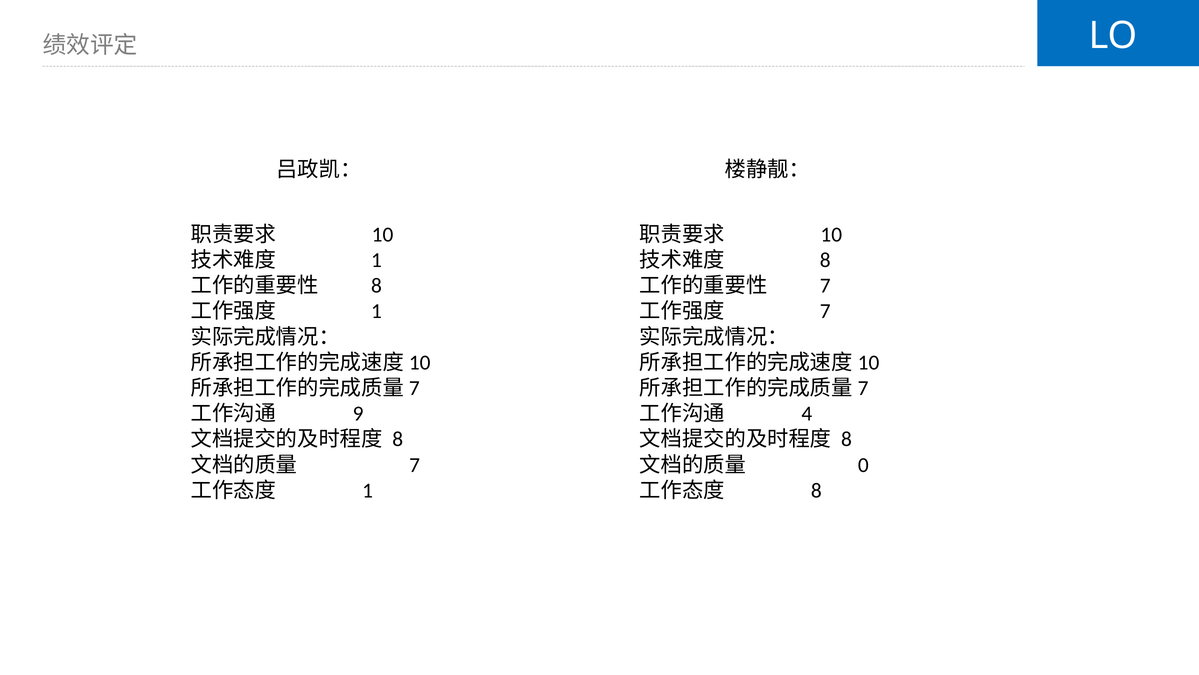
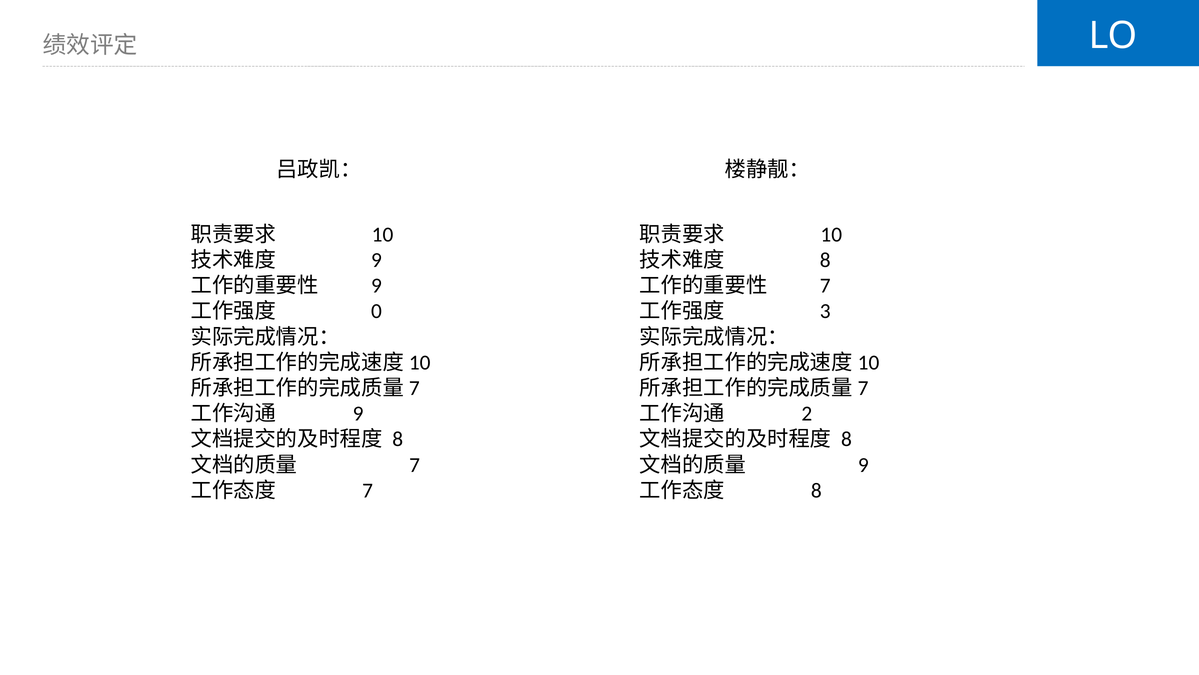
1 at (376, 260): 1 -> 9
8 at (376, 286): 8 -> 9
1 at (376, 311): 1 -> 0
7 at (825, 311): 7 -> 3
4: 4 -> 2
0 at (863, 465): 0 -> 9
1 at (368, 490): 1 -> 7
